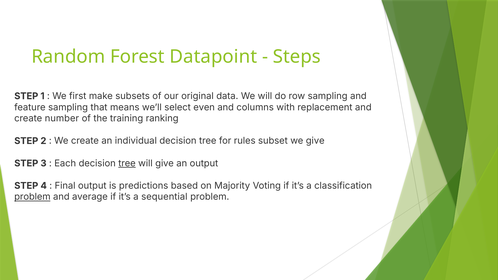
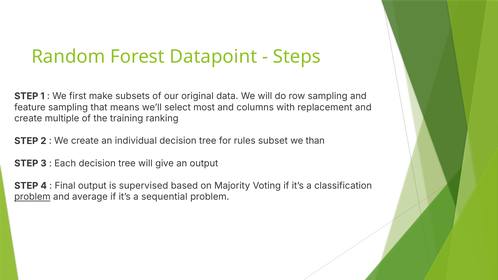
even: even -> most
number: number -> multiple
we give: give -> than
tree at (127, 163) underline: present -> none
predictions: predictions -> supervised
